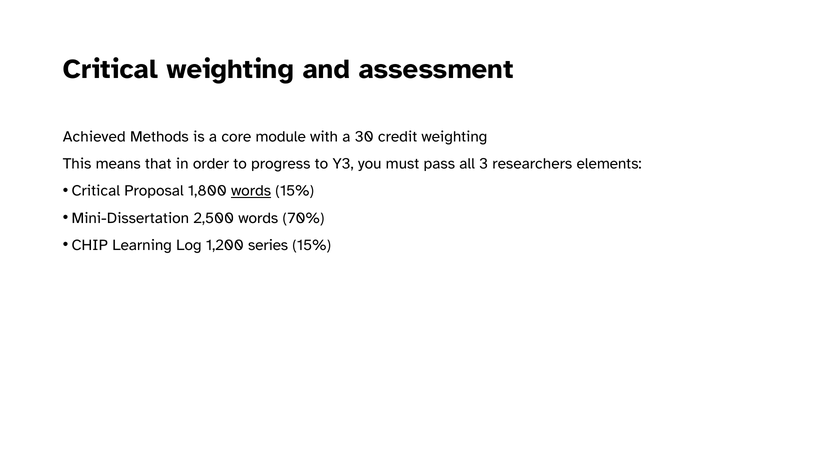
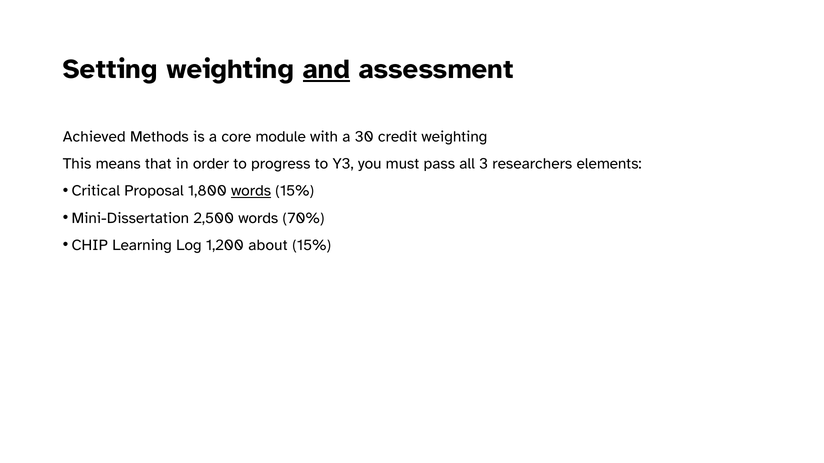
Critical at (110, 69): Critical -> Setting
and underline: none -> present
series: series -> about
